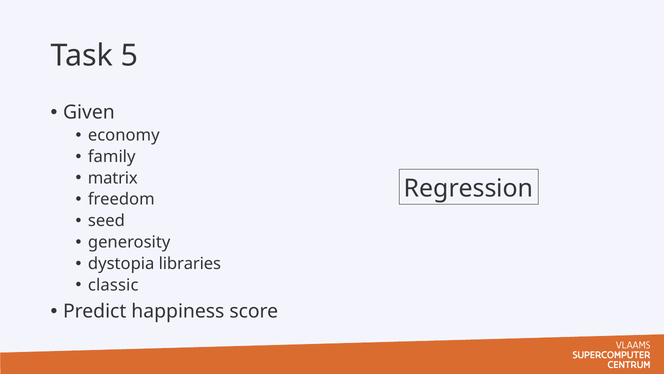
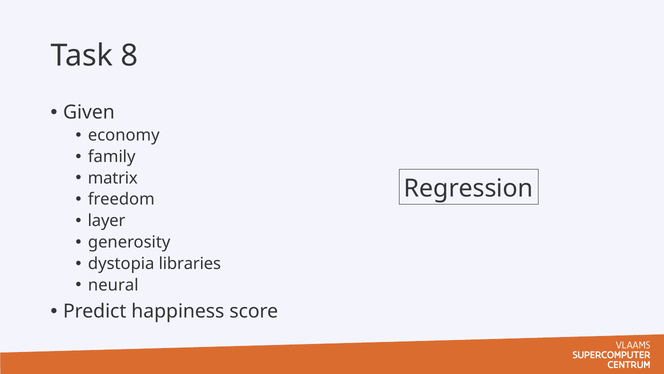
5: 5 -> 8
seed: seed -> layer
classic: classic -> neural
